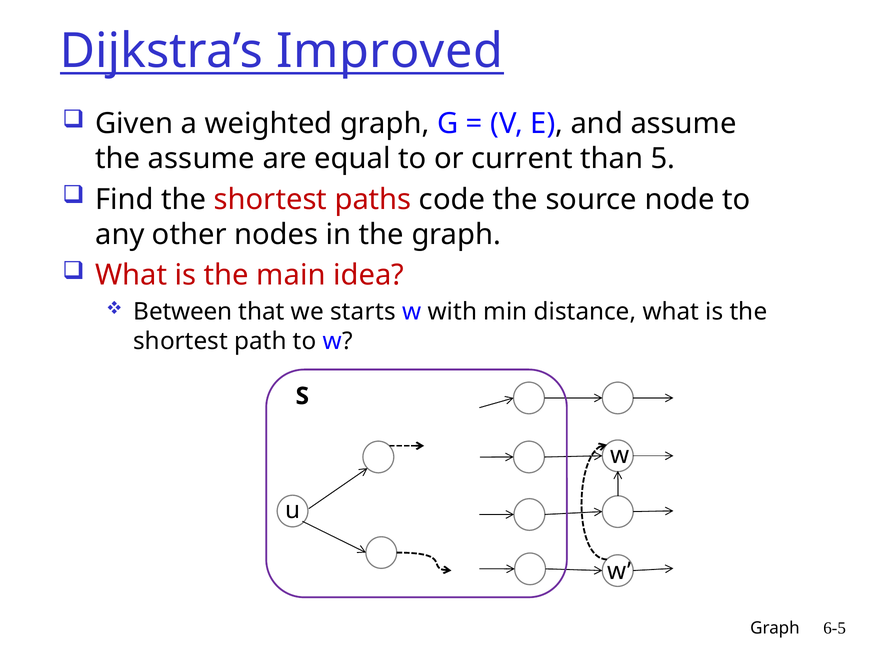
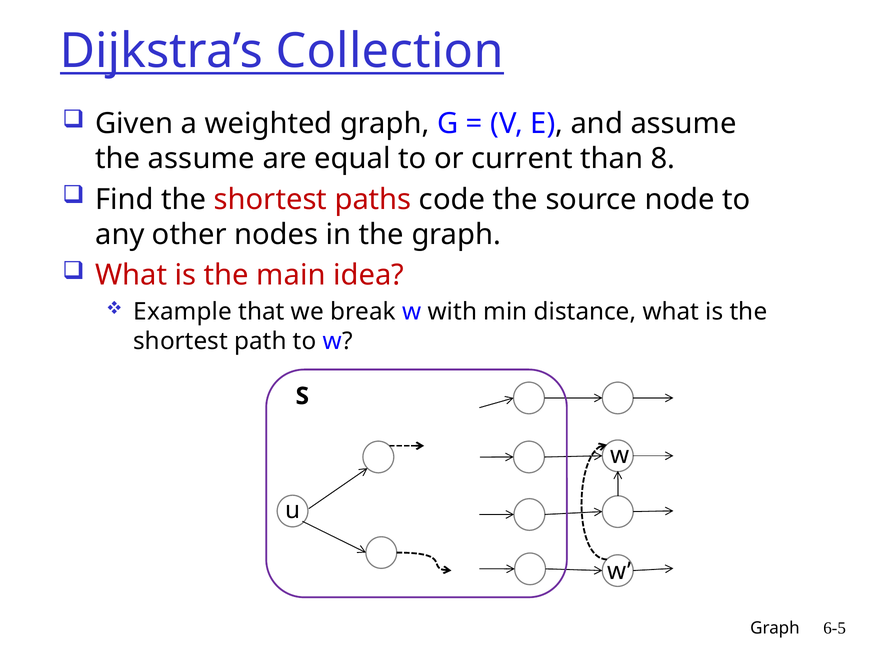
Improved: Improved -> Collection
5: 5 -> 8
Between: Between -> Example
starts: starts -> break
